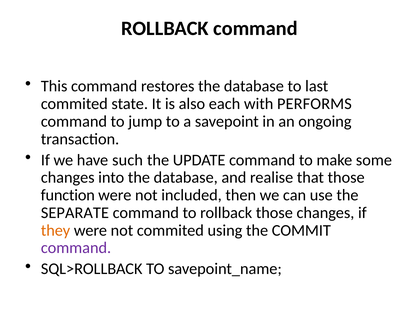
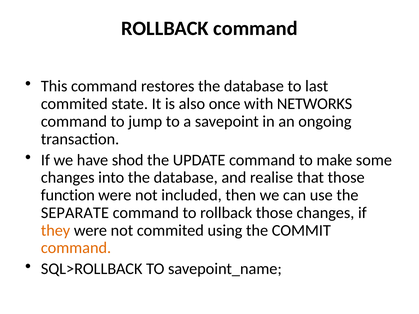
each: each -> once
PERFORMS: PERFORMS -> NETWORKS
such: such -> shod
command at (76, 248) colour: purple -> orange
